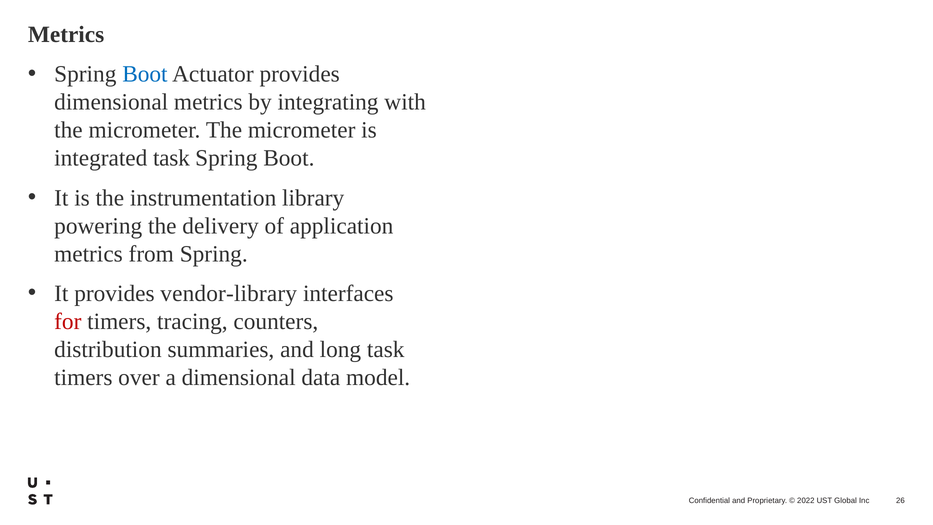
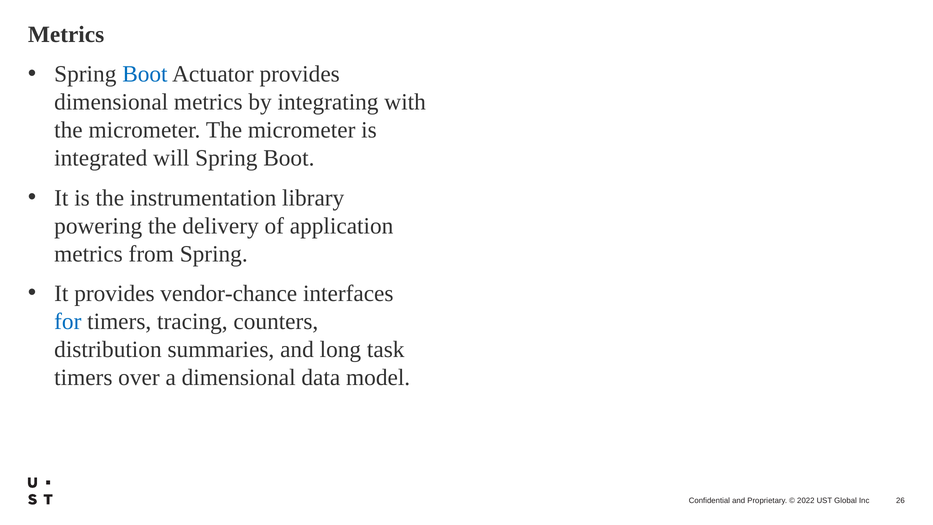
integrated task: task -> will
vendor-library: vendor-library -> vendor-chance
for colour: red -> blue
